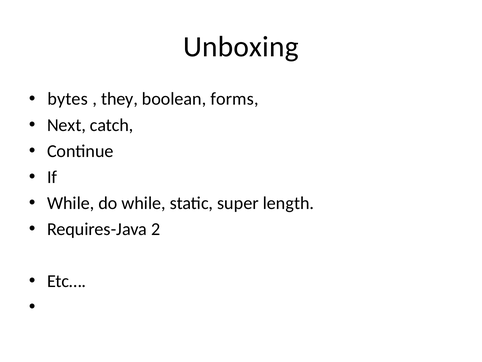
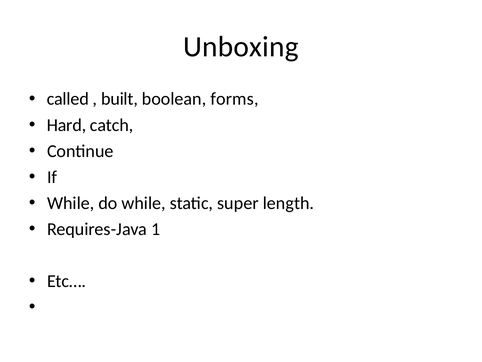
bytes: bytes -> called
they: they -> built
Next: Next -> Hard
2: 2 -> 1
